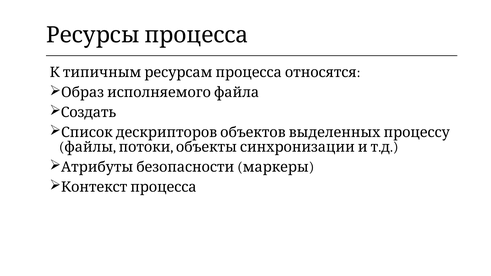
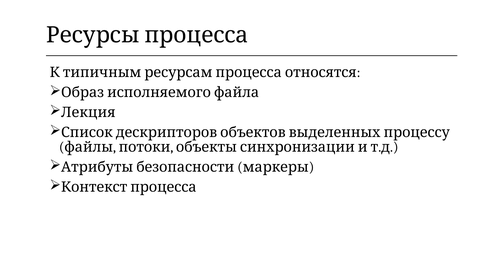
Создать: Создать -> Лекция
